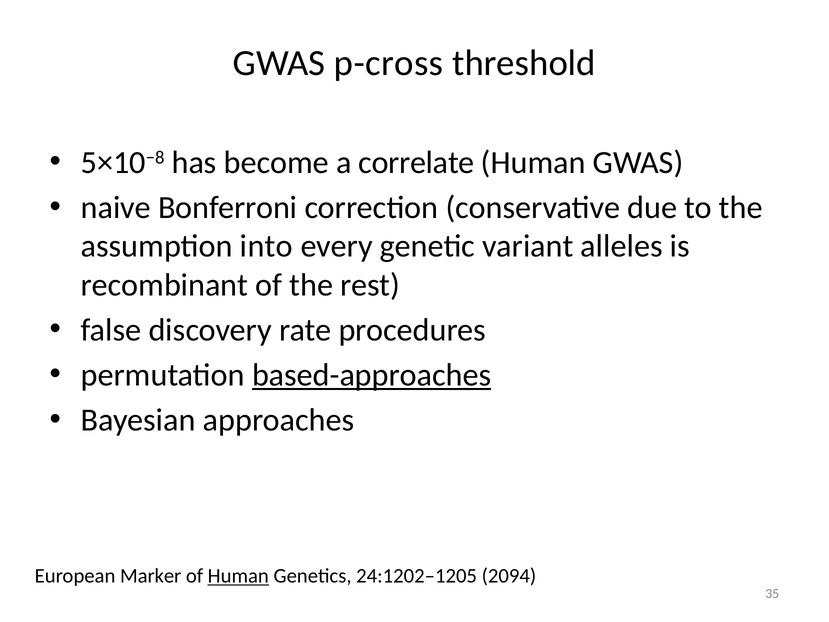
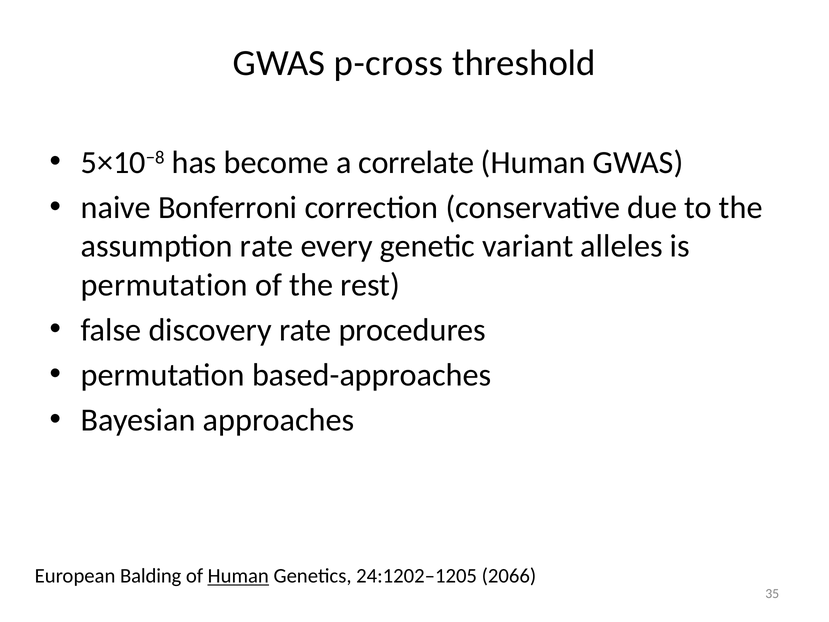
assumption into: into -> rate
recombinant at (164, 285): recombinant -> permutation
based-approaches underline: present -> none
Marker: Marker -> Balding
2094: 2094 -> 2066
